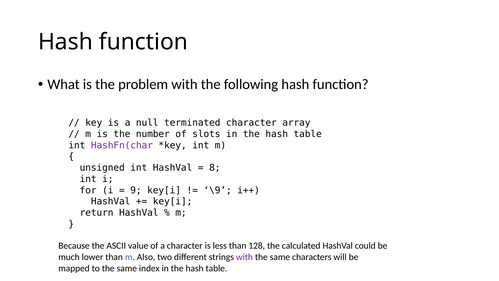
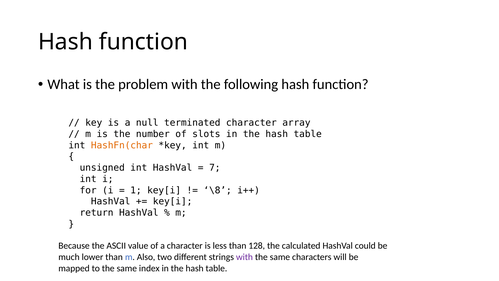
HashFn(char colour: purple -> orange
8: 8 -> 7
9: 9 -> 1
\9: \9 -> \8
